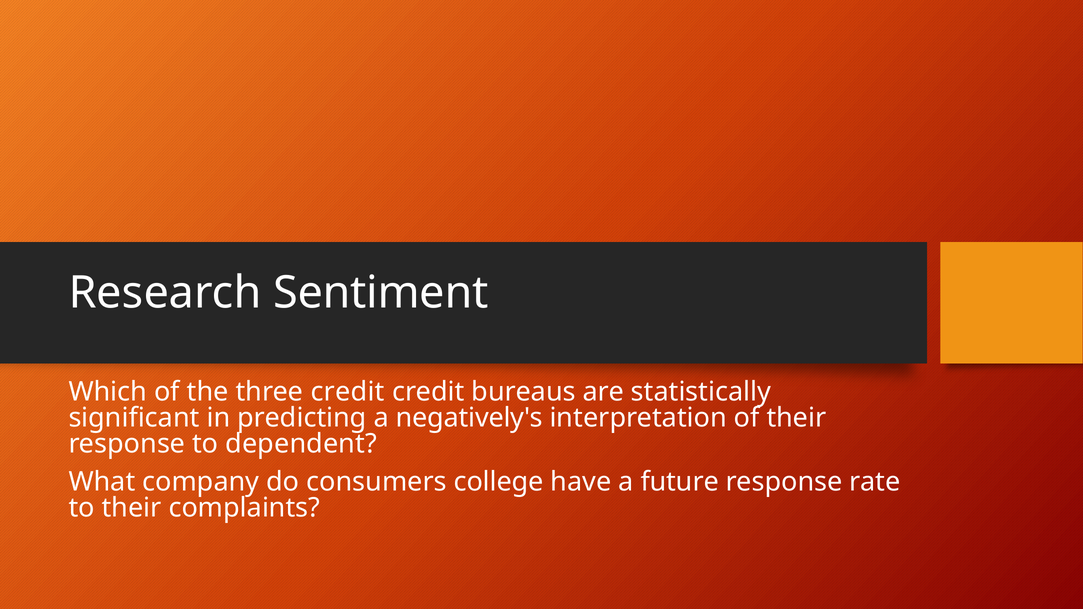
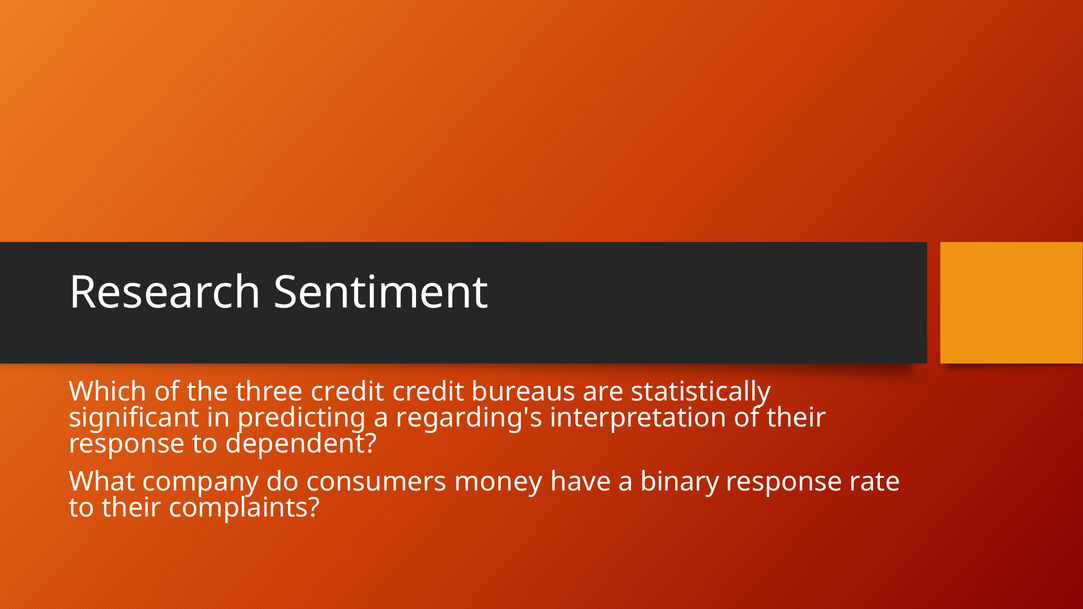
negatively's: negatively's -> regarding's
college: college -> money
future: future -> binary
